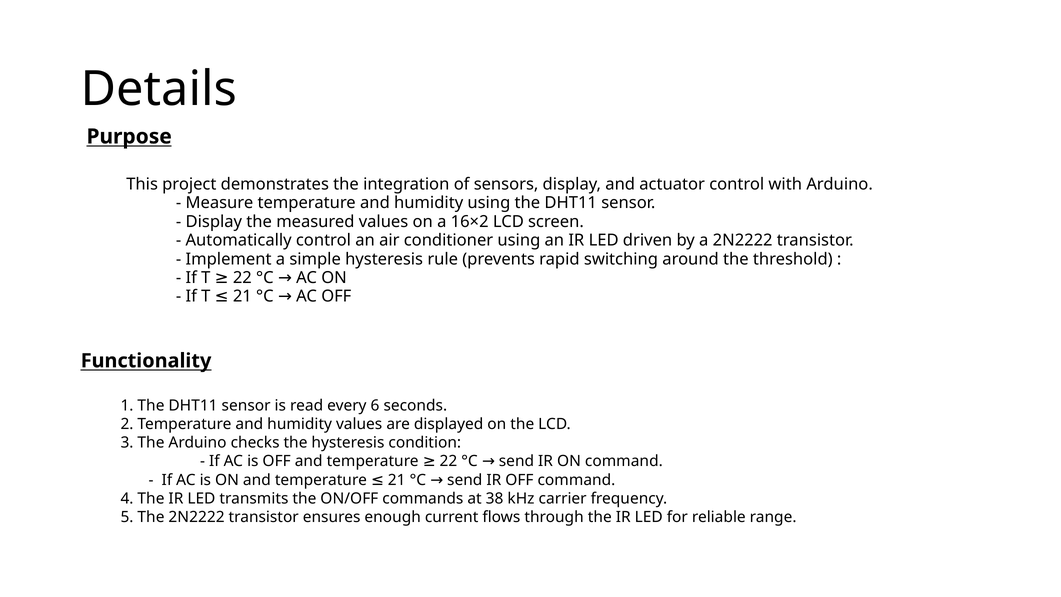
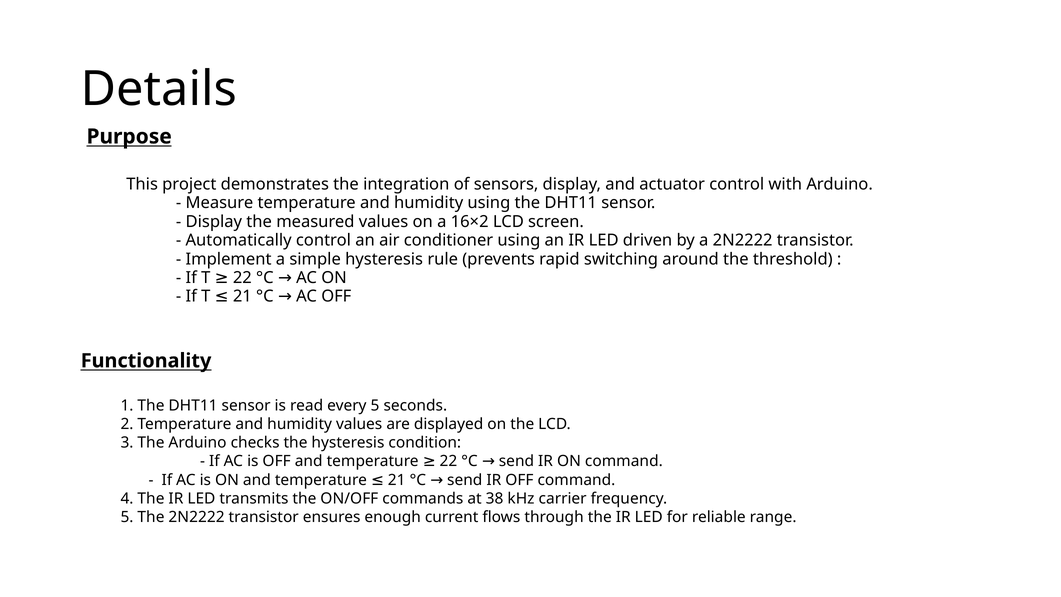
every 6: 6 -> 5
